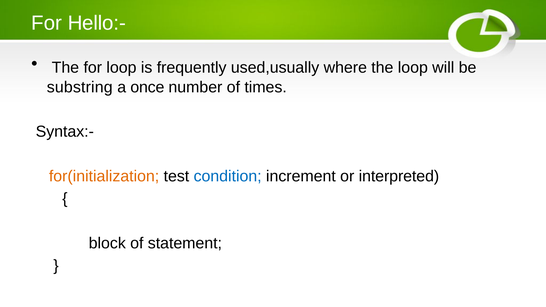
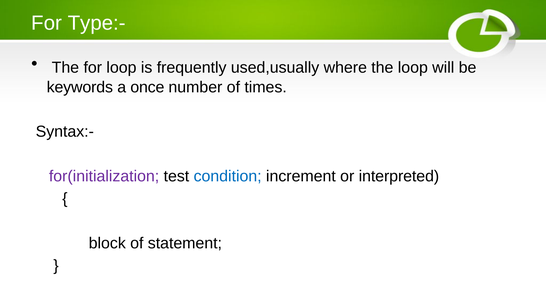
Hello:-: Hello:- -> Type:-
substring: substring -> keywords
for(initialization colour: orange -> purple
